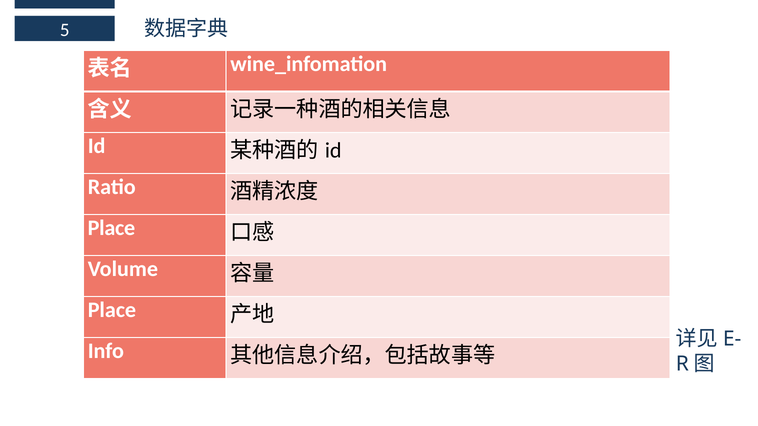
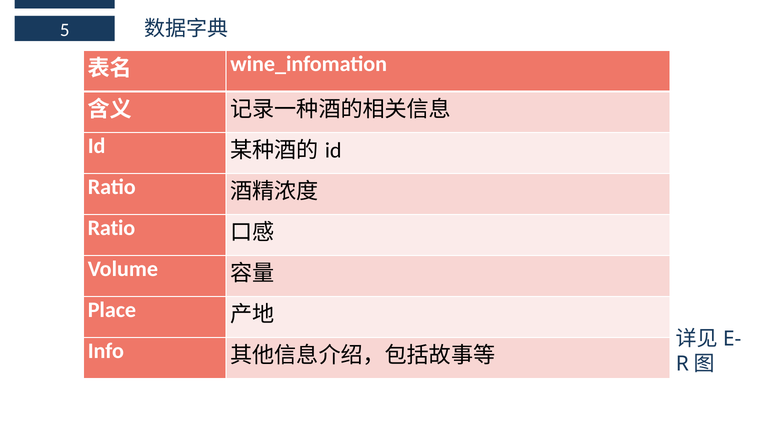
Place at (111, 228): Place -> Ratio
